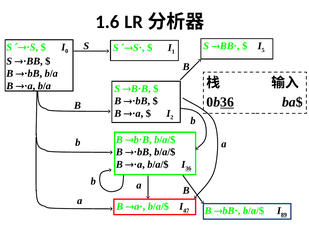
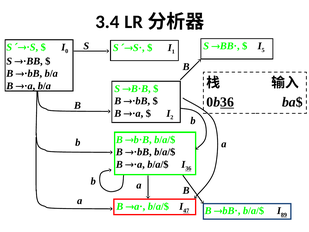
1.6: 1.6 -> 3.4
